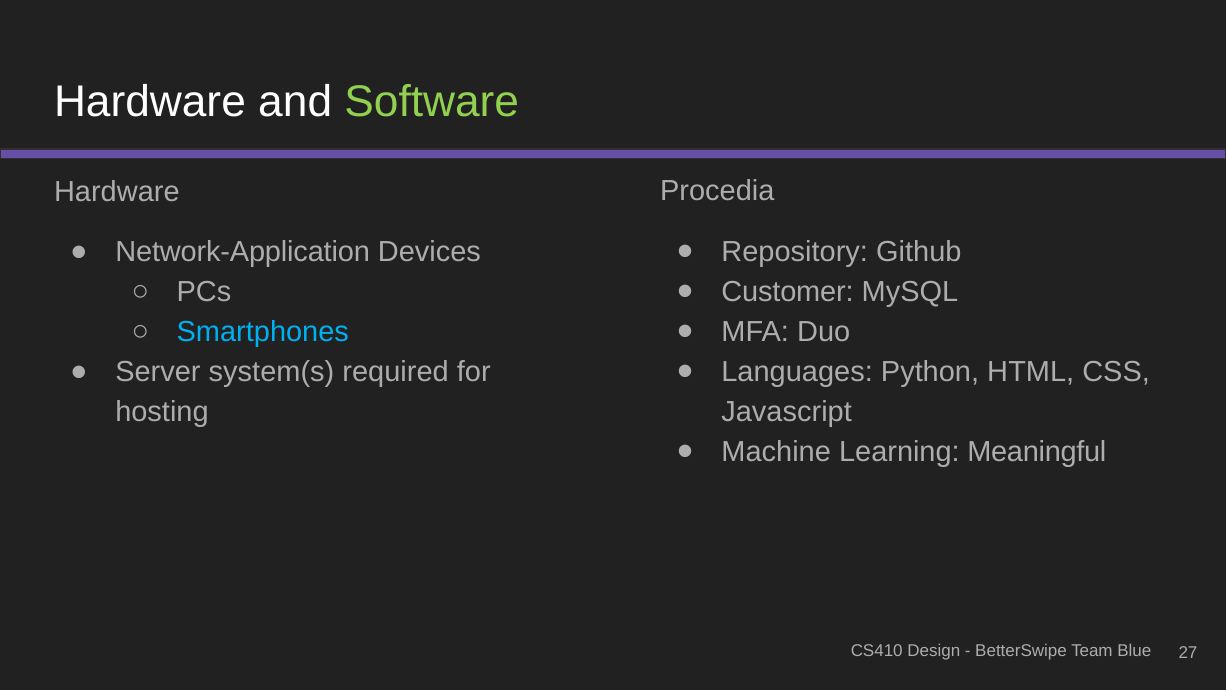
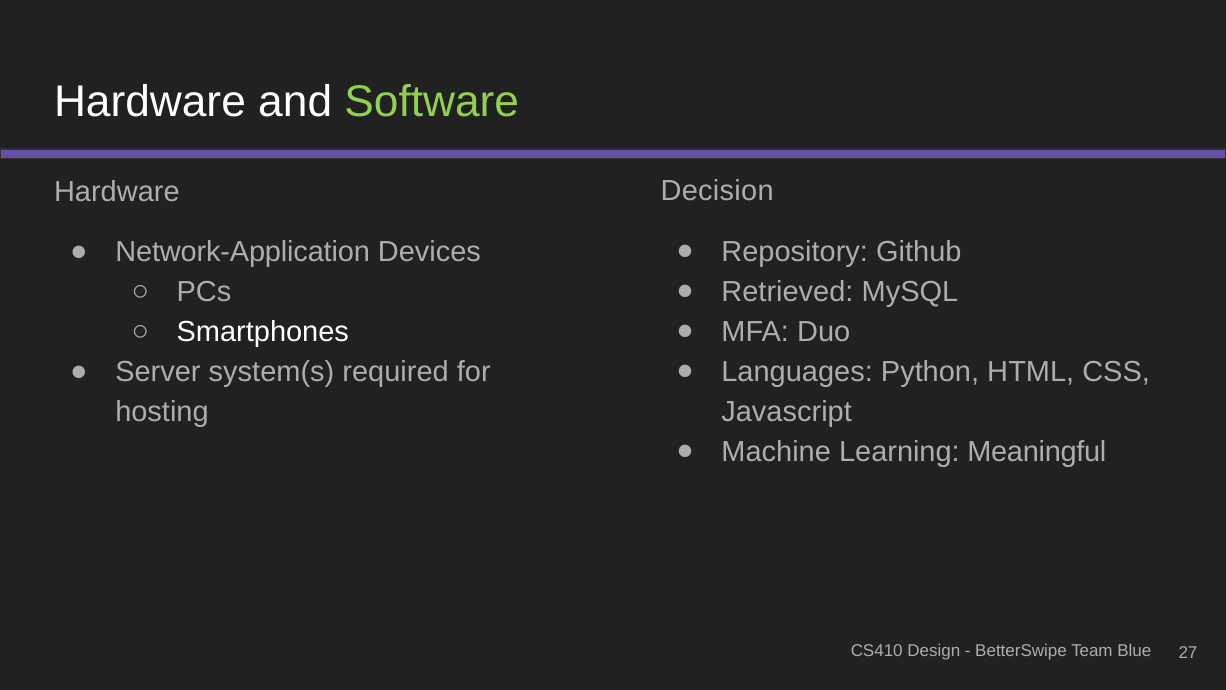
Procedia: Procedia -> Decision
Customer: Customer -> Retrieved
Smartphones colour: light blue -> white
